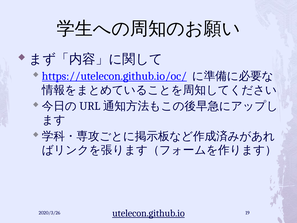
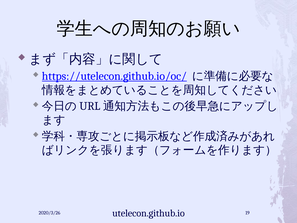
utelecon.github.io underline: present -> none
